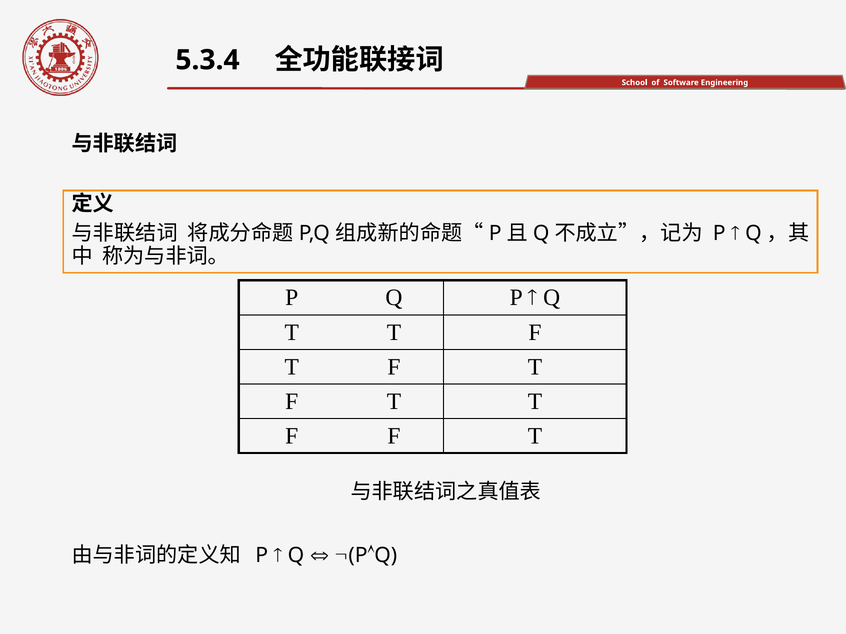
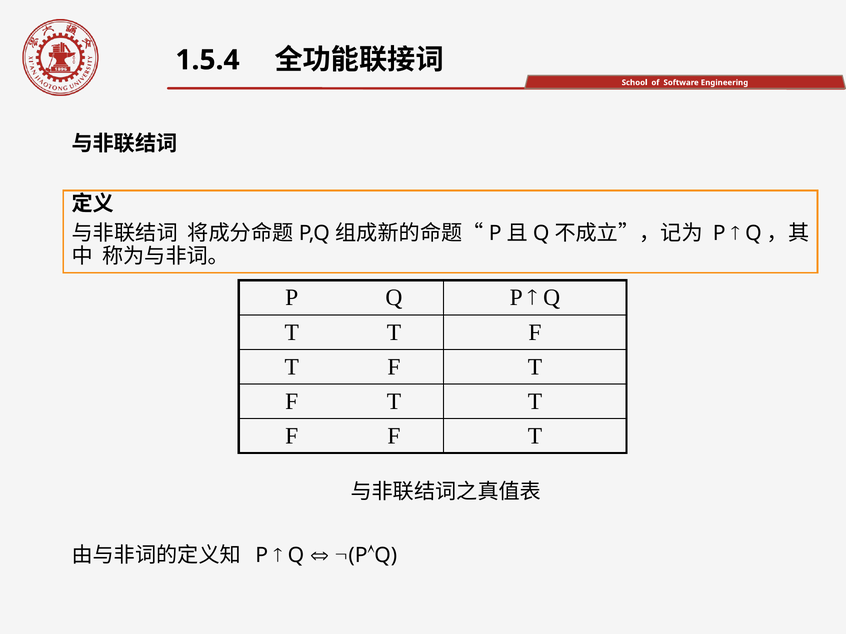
5.3.4: 5.3.4 -> 1.5.4
